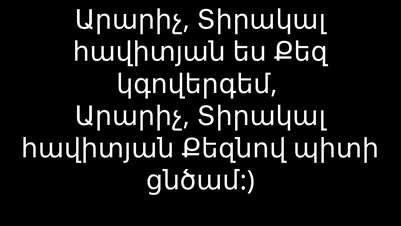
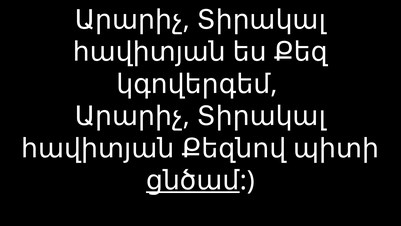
ցնծամ underline: none -> present
